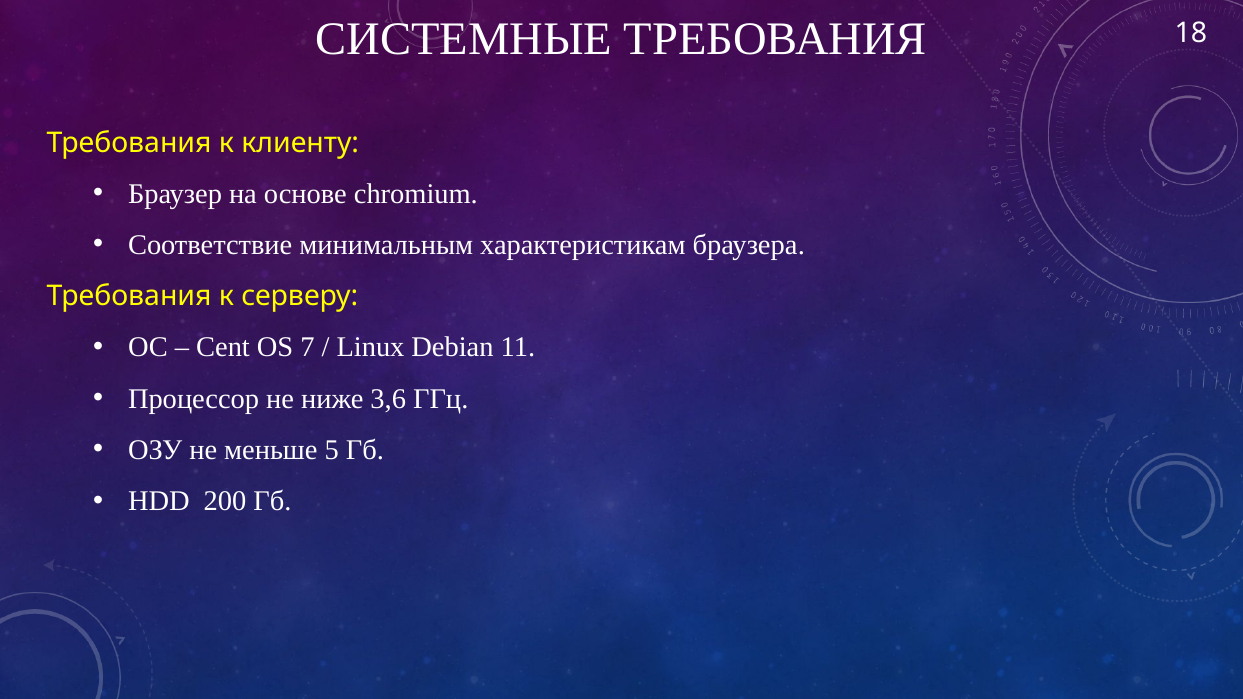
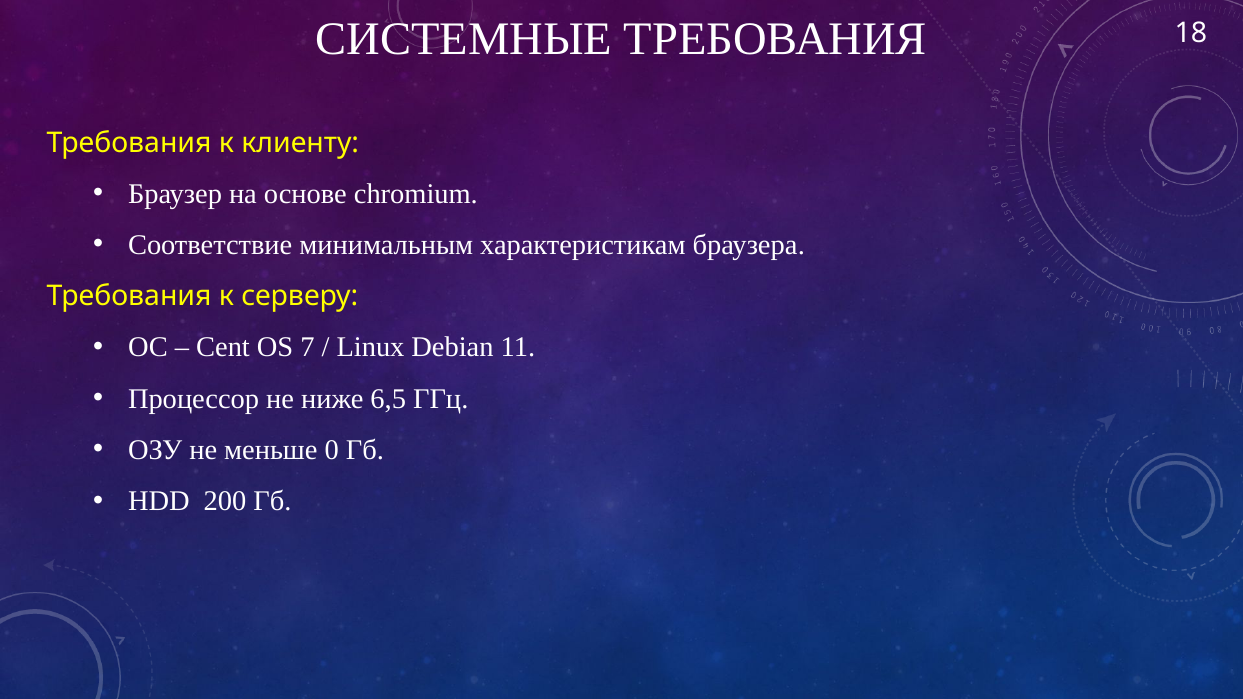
3,6: 3,6 -> 6,5
5: 5 -> 0
